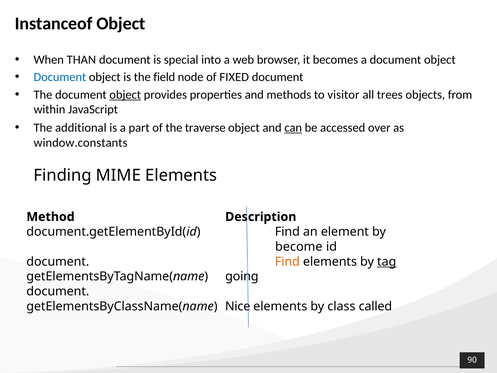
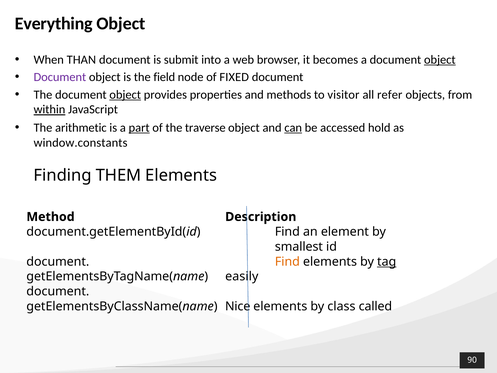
Instanceof: Instanceof -> Everything
special: special -> submit
object at (440, 60) underline: none -> present
Document at (60, 77) colour: blue -> purple
trees: trees -> refer
within underline: none -> present
additional: additional -> arithmetic
part underline: none -> present
over: over -> hold
MIME: MIME -> THEM
become: become -> smallest
going: going -> easily
